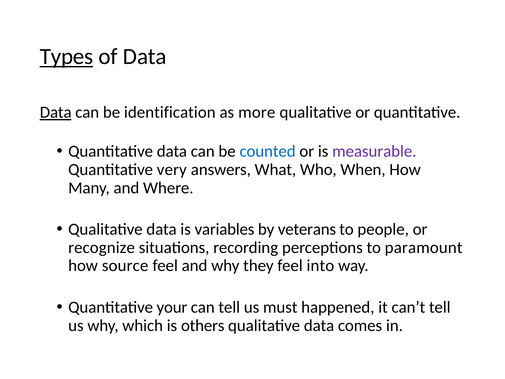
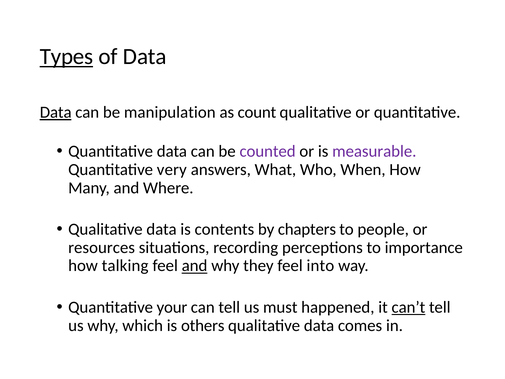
identification: identification -> manipulation
more: more -> count
counted colour: blue -> purple
variables: variables -> contents
veterans: veterans -> chapters
recognize: recognize -> resources
paramount: paramount -> importance
source: source -> talking
and at (195, 266) underline: none -> present
can’t underline: none -> present
